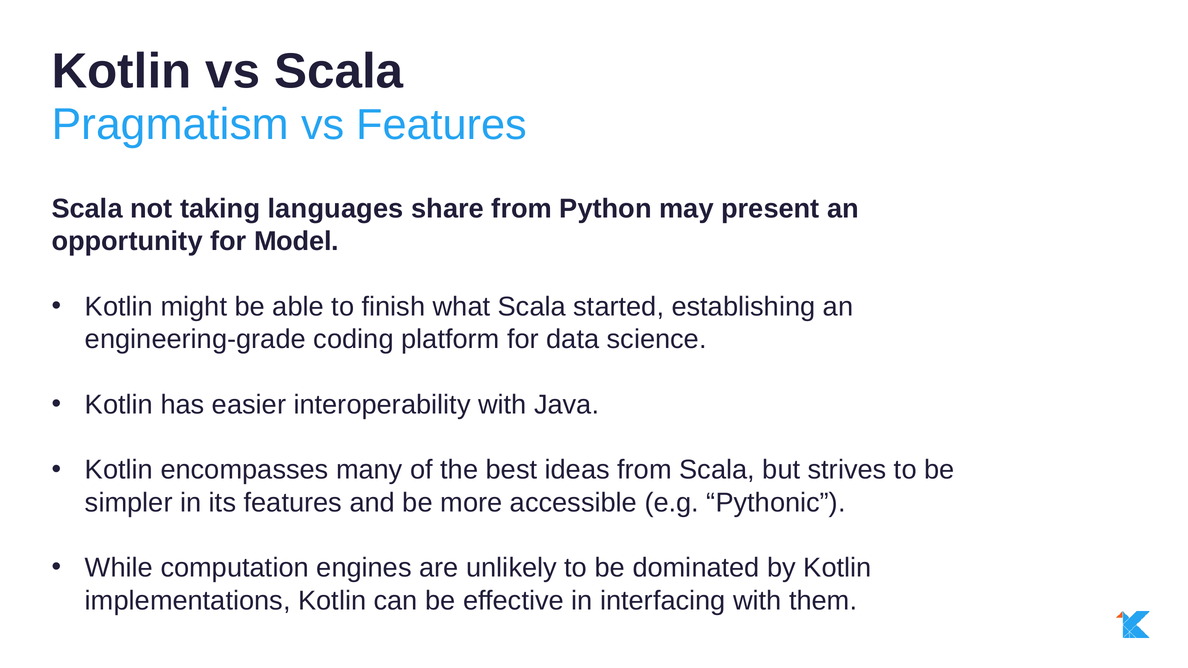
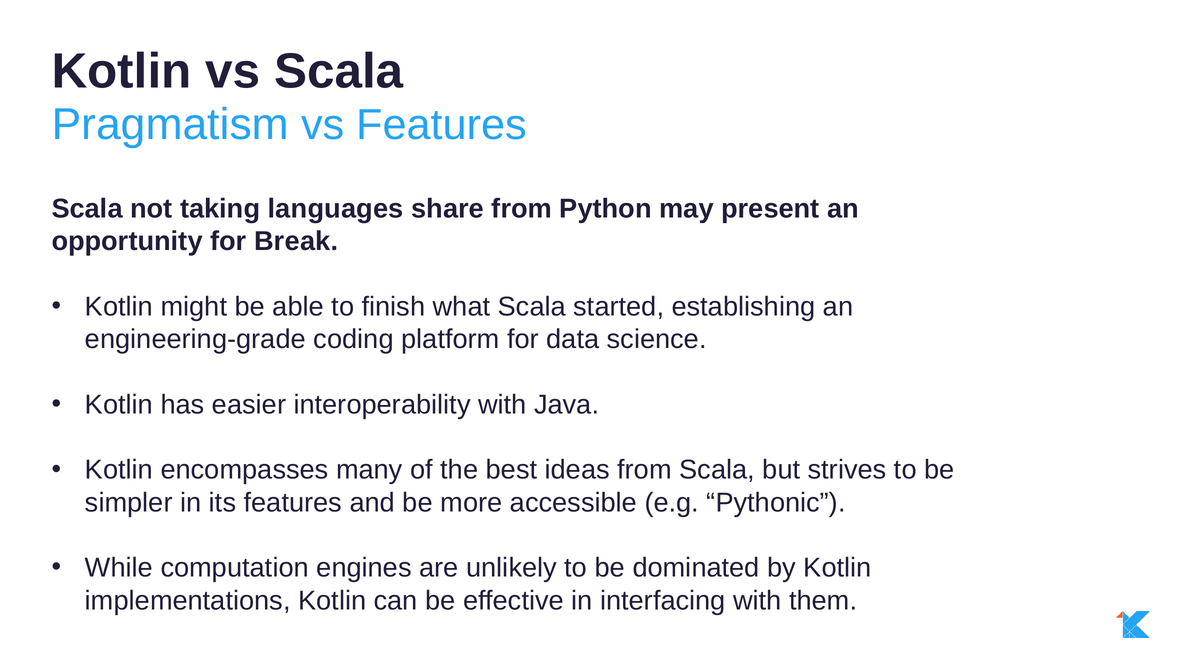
Model: Model -> Break
